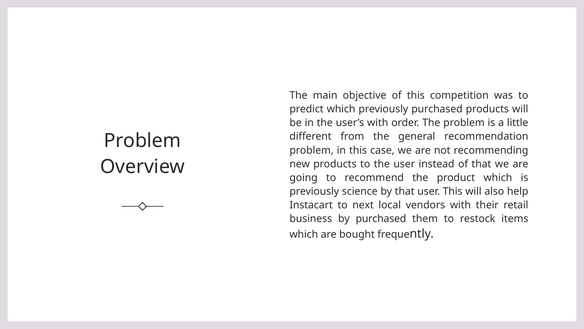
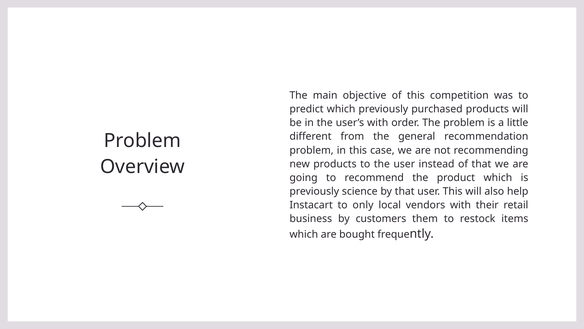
next: next -> only
by purchased: purchased -> customers
